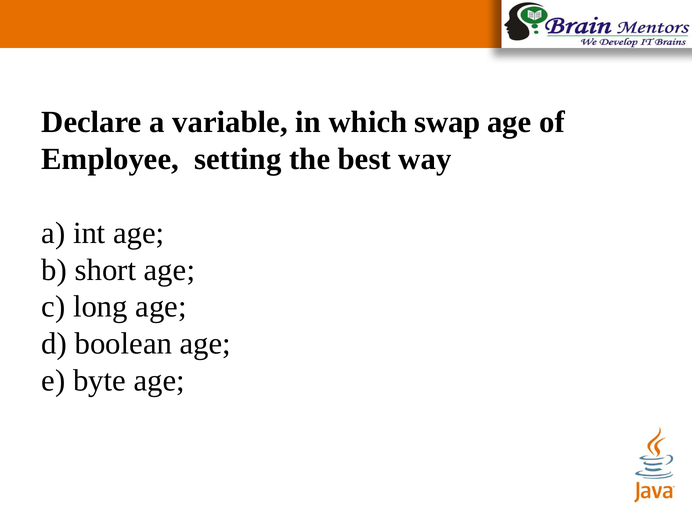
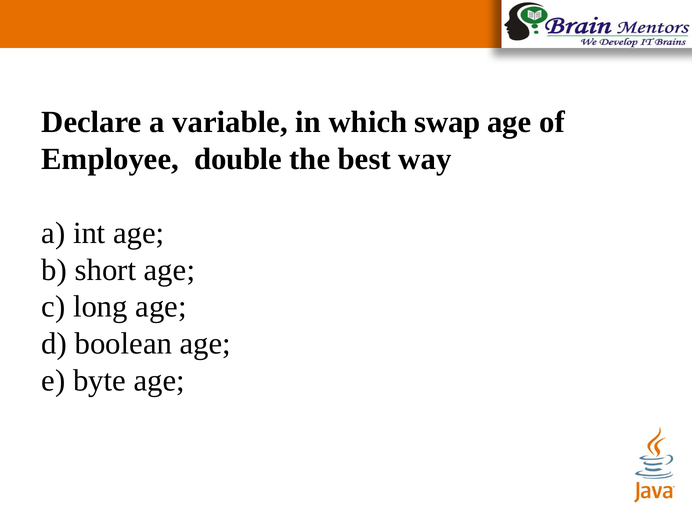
setting: setting -> double
